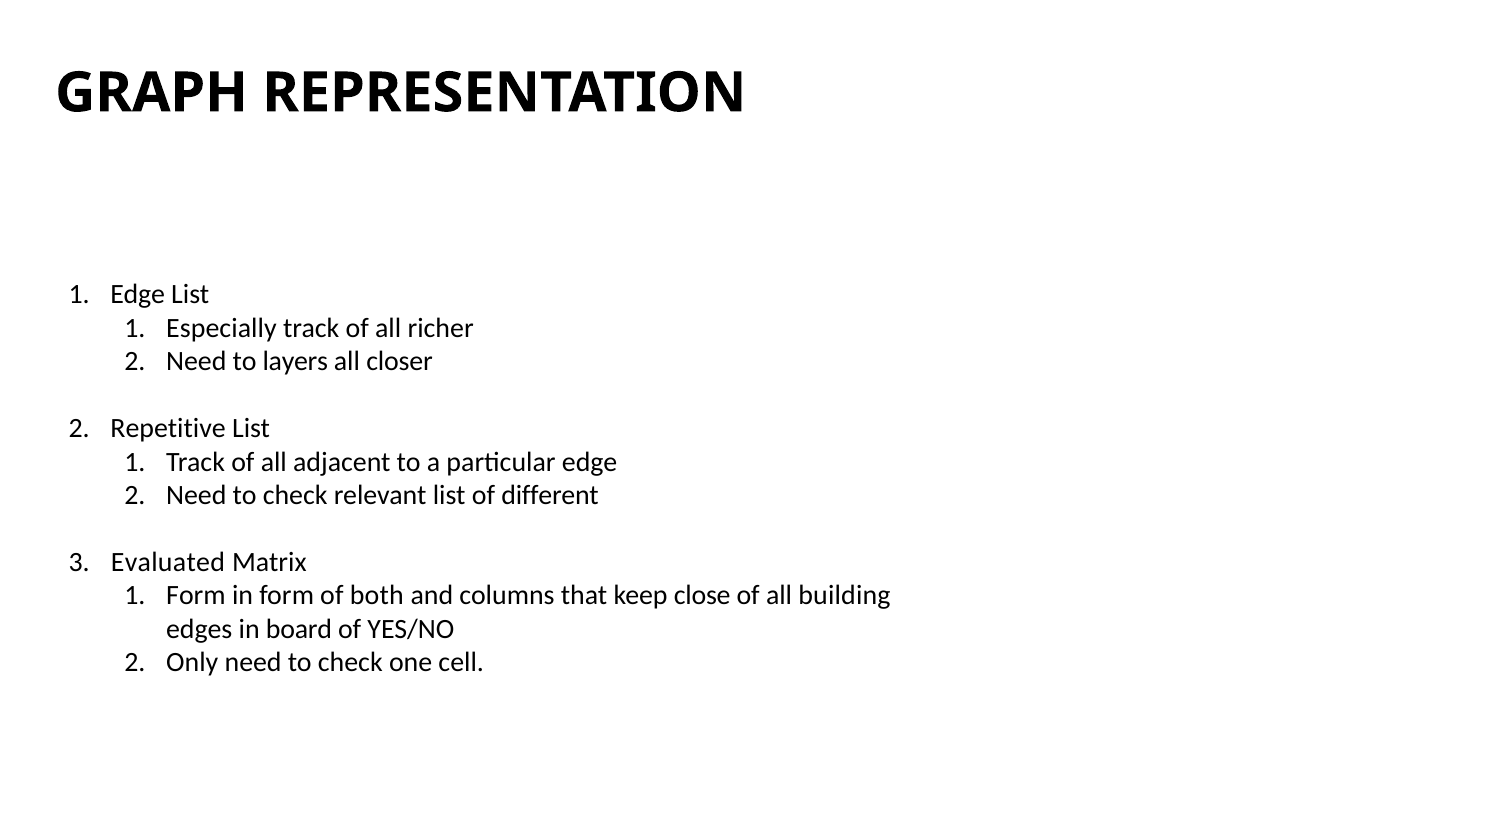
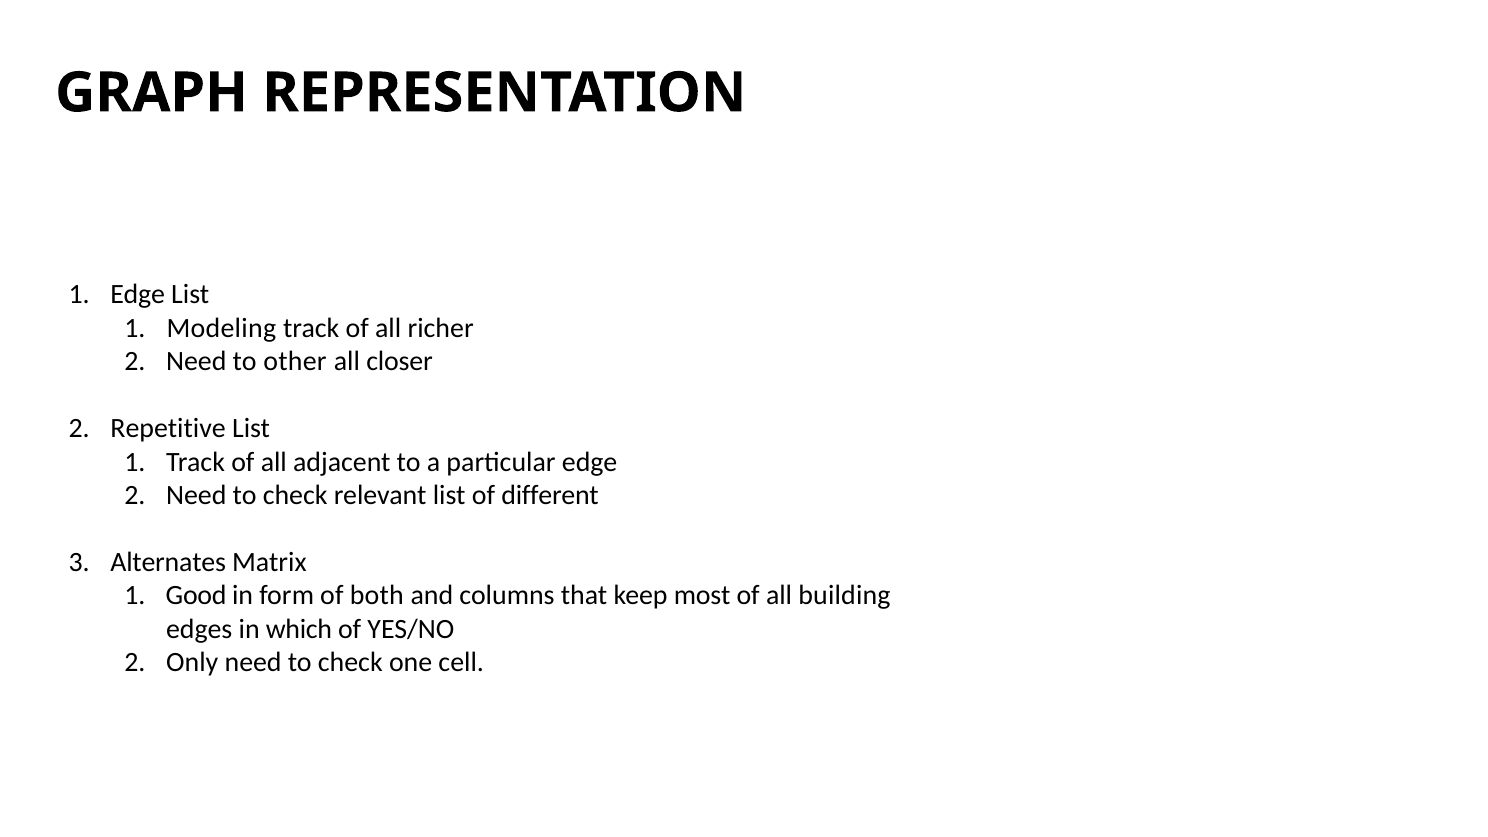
Especially: Especially -> Modeling
layers: layers -> other
Evaluated: Evaluated -> Alternates
Form at (196, 596): Form -> Good
close: close -> most
board: board -> which
